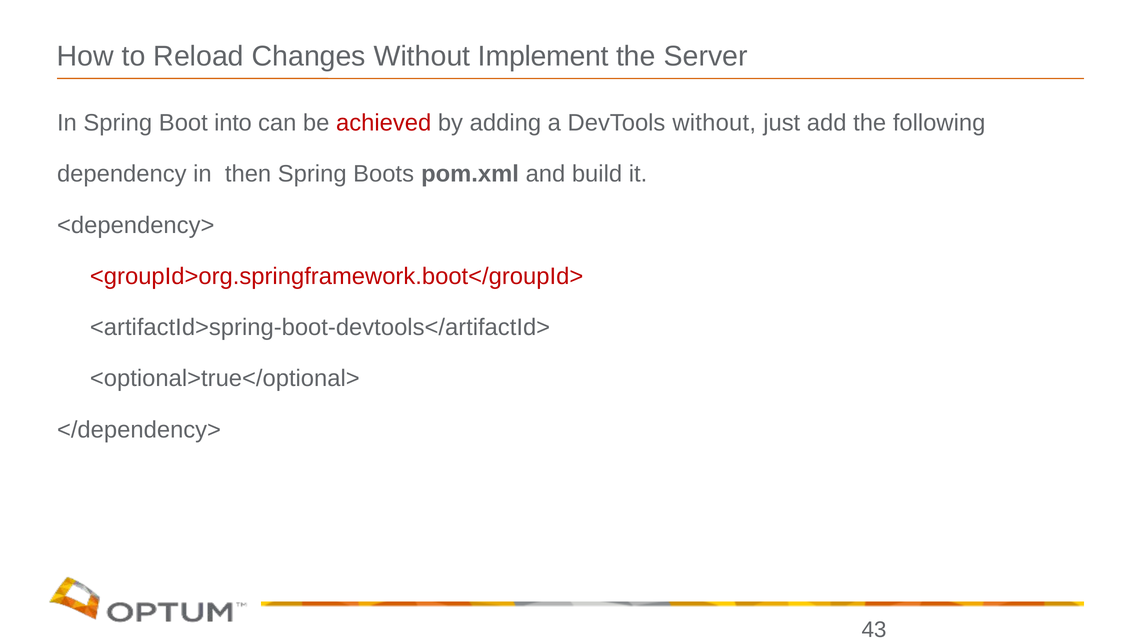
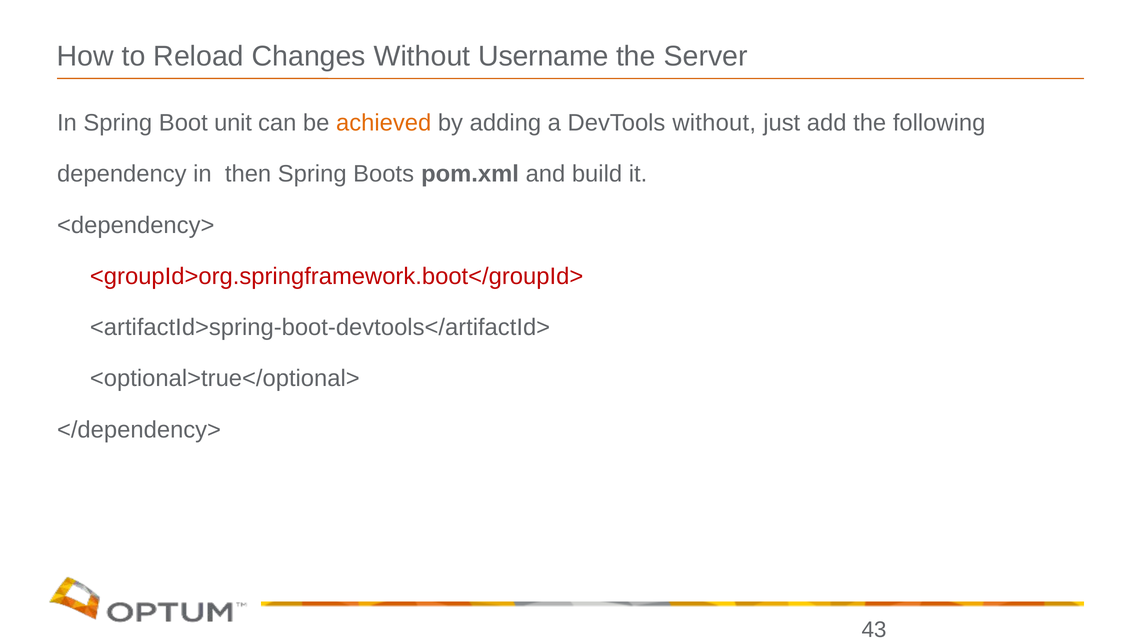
Implement: Implement -> Username
into: into -> unit
achieved colour: red -> orange
